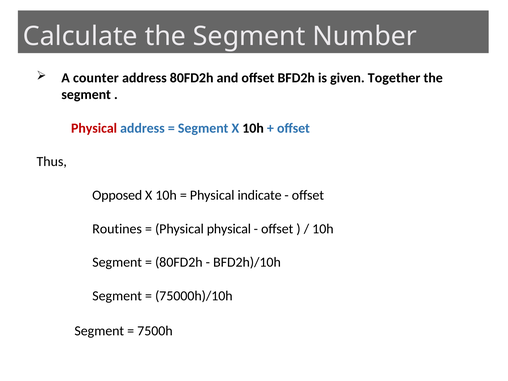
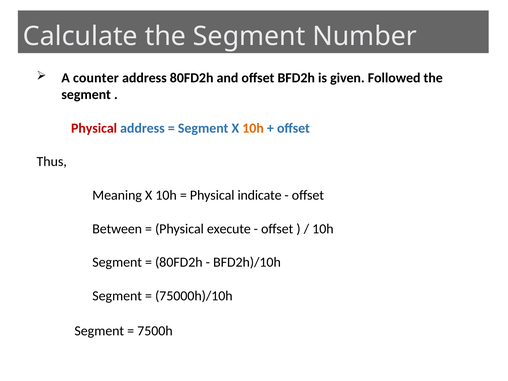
Together: Together -> Followed
10h at (253, 128) colour: black -> orange
Opposed: Opposed -> Meaning
Routines: Routines -> Between
Physical physical: physical -> execute
